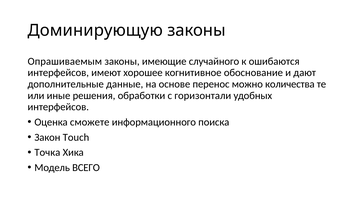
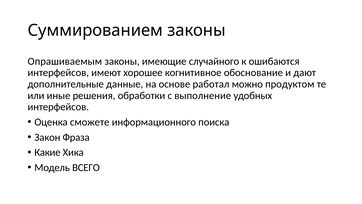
Доминирующую: Доминирующую -> Суммированием
перенос: перенос -> работал
количества: количества -> продуктом
горизонтали: горизонтали -> выполнение
Touch: Touch -> Фраза
Точка: Точка -> Какие
